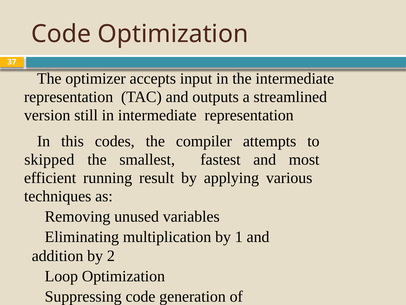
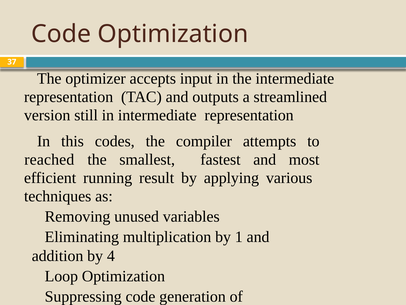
skipped: skipped -> reached
2: 2 -> 4
